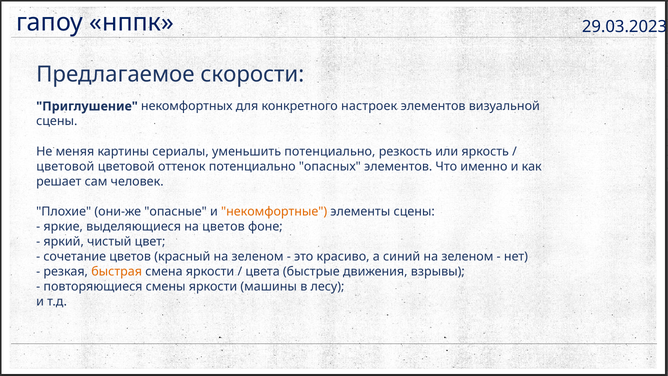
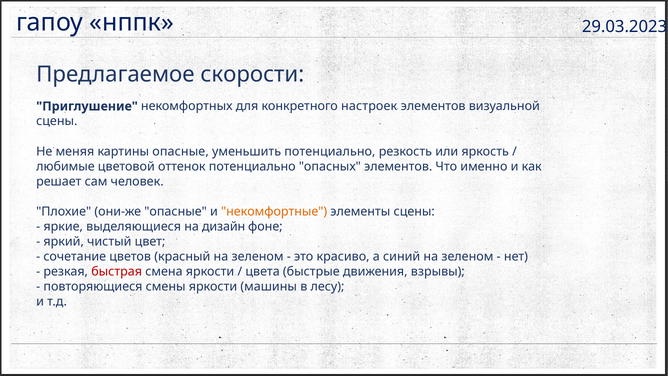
картины сериалы: сериалы -> опасные
цветовой at (65, 166): цветовой -> любимые
на цветов: цветов -> дизайн
быстрая colour: orange -> red
